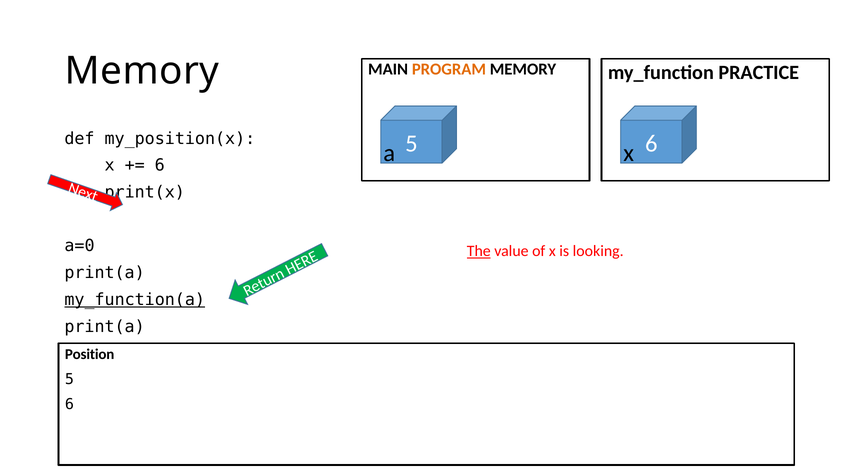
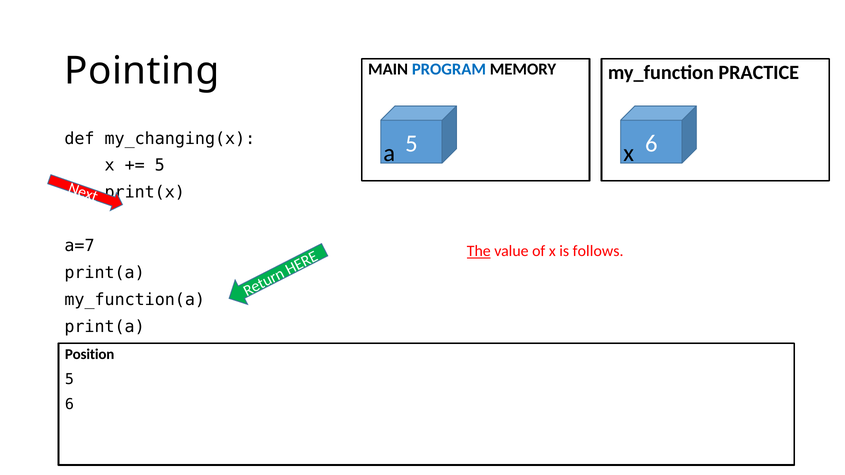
Memory at (142, 71): Memory -> Pointing
PROGRAM colour: orange -> blue
my_position(x: my_position(x -> my_changing(x
6 at (160, 165): 6 -> 5
a=0: a=0 -> a=7
looking: looking -> follows
my_function(a underline: present -> none
